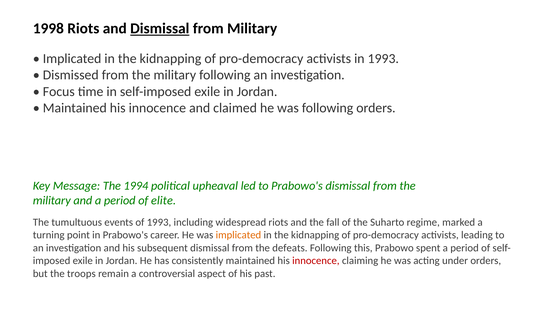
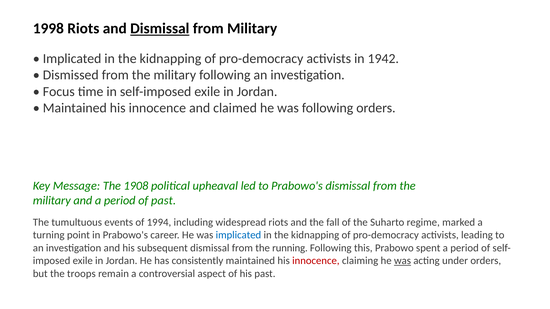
in 1993: 1993 -> 1942
1994: 1994 -> 1908
of elite: elite -> past
of 1993: 1993 -> 1994
implicated at (238, 235) colour: orange -> blue
defeats: defeats -> running
was at (402, 261) underline: none -> present
